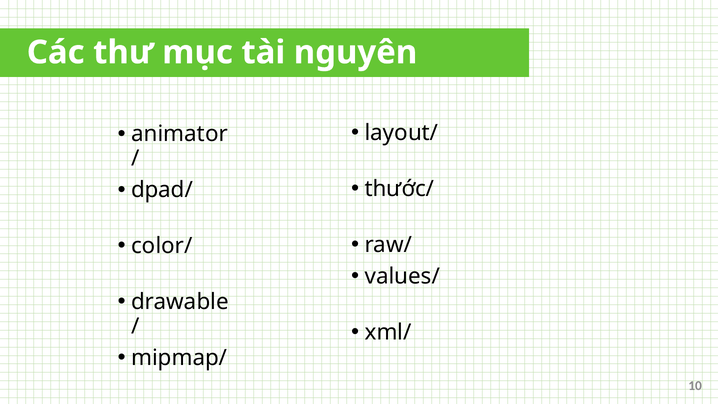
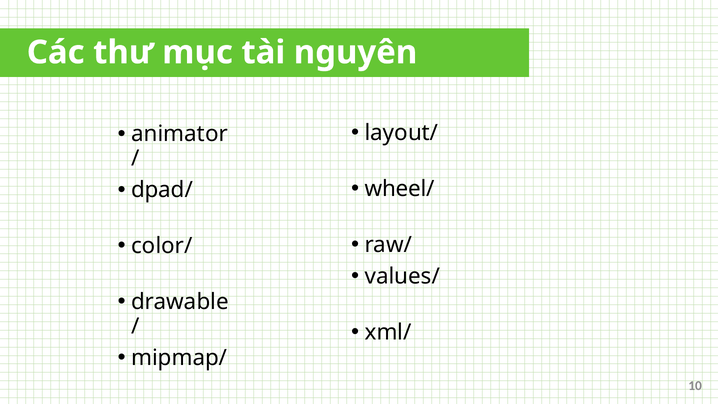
thước/: thước/ -> wheel/
